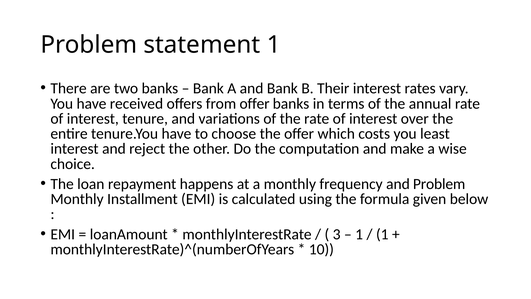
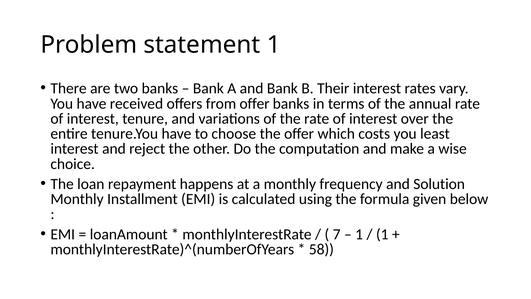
and Problem: Problem -> Solution
3: 3 -> 7
10: 10 -> 58
